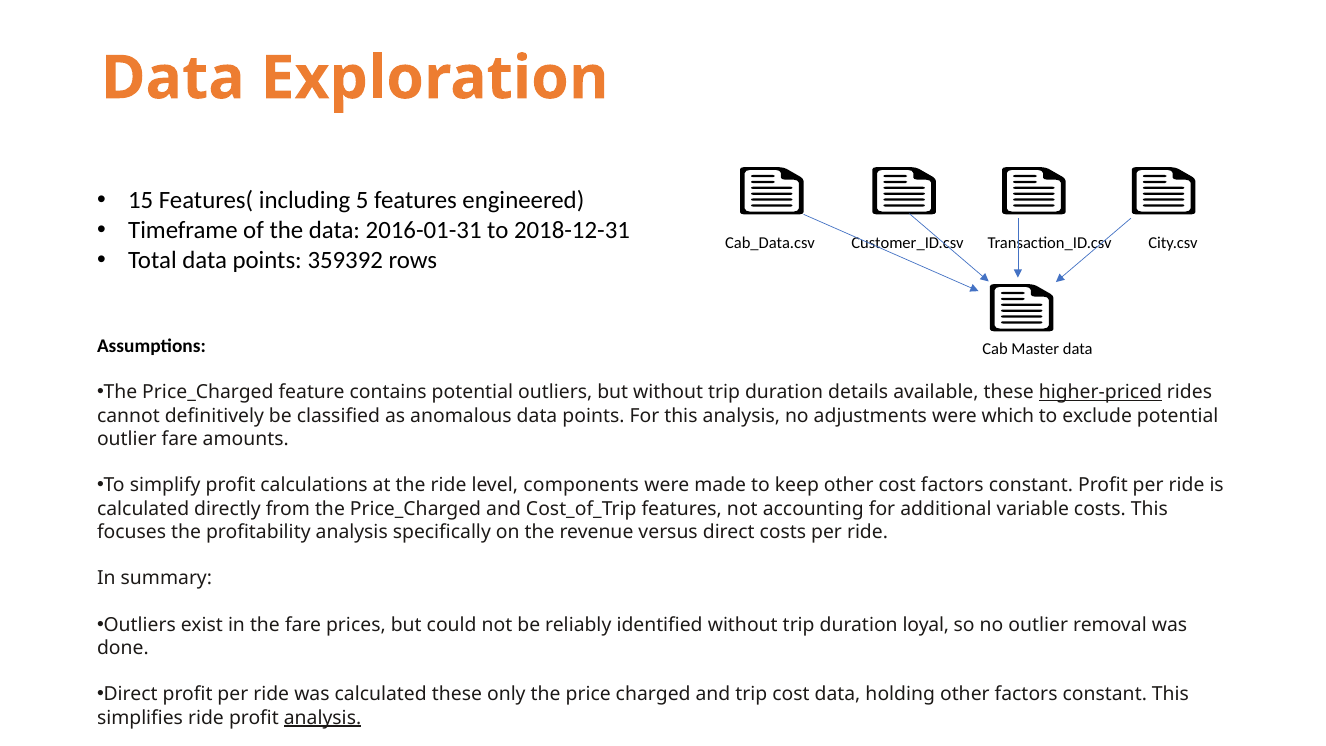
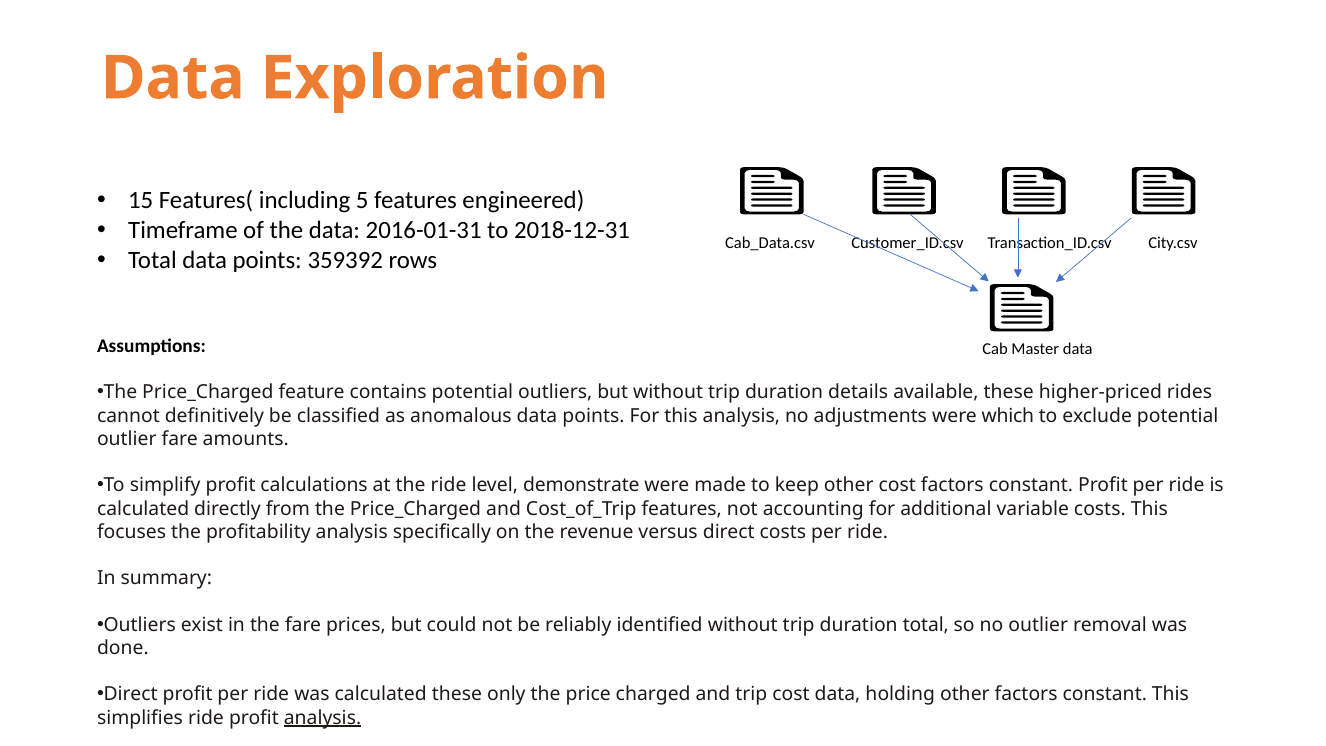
higher-priced underline: present -> none
components: components -> demonstrate
duration loyal: loyal -> total
